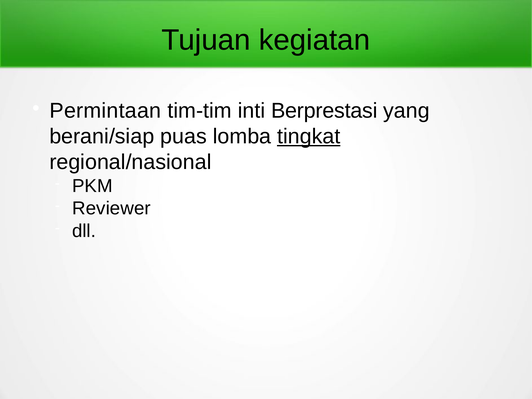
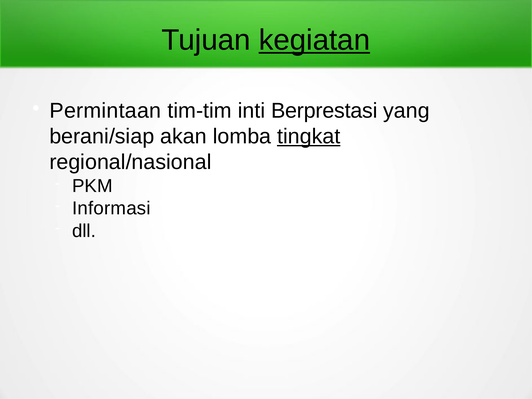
kegiatan underline: none -> present
puas: puas -> akan
Reviewer: Reviewer -> Informasi
